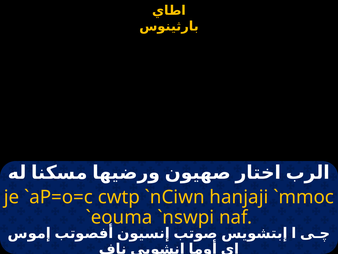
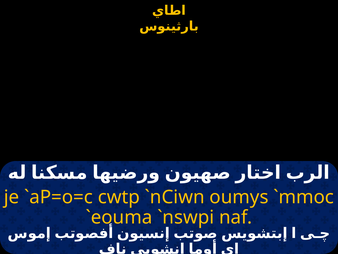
hanjaji: hanjaji -> oumys
